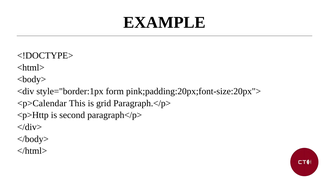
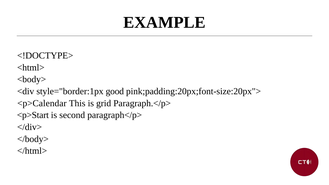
form: form -> good
<p>Http: <p>Http -> <p>Start
